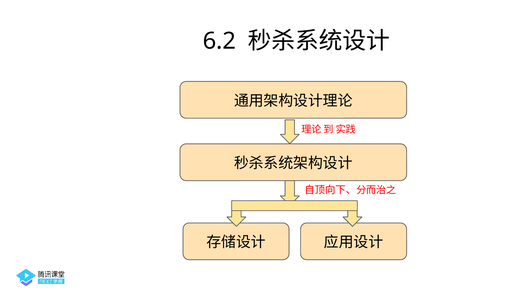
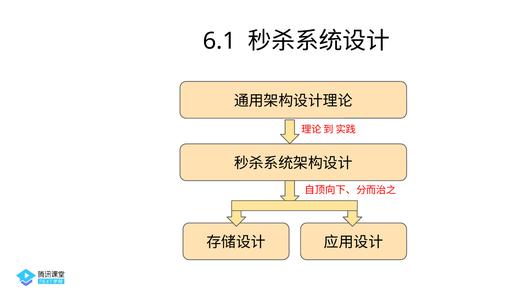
6.2: 6.2 -> 6.1
